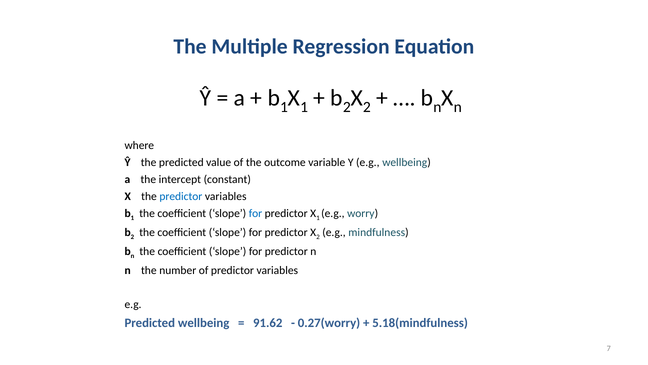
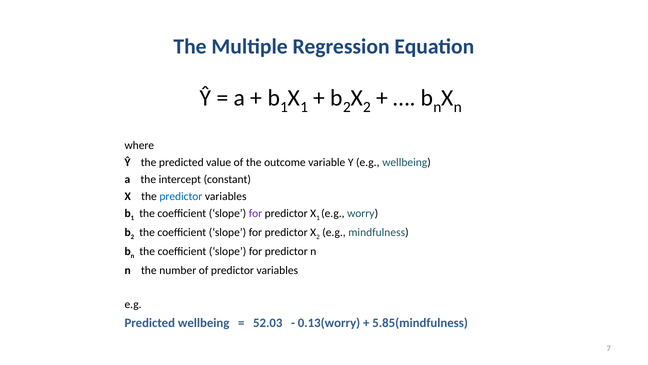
for at (255, 213) colour: blue -> purple
91.62: 91.62 -> 52.03
0.27(worry: 0.27(worry -> 0.13(worry
5.18(mindfulness: 5.18(mindfulness -> 5.85(mindfulness
